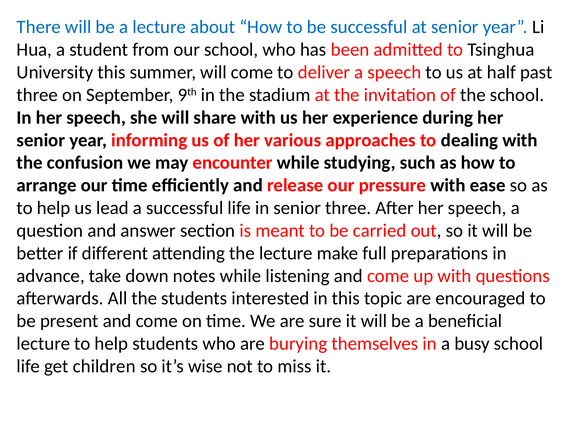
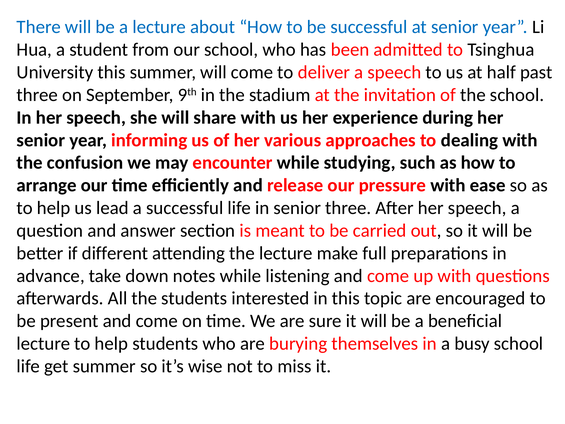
get children: children -> summer
